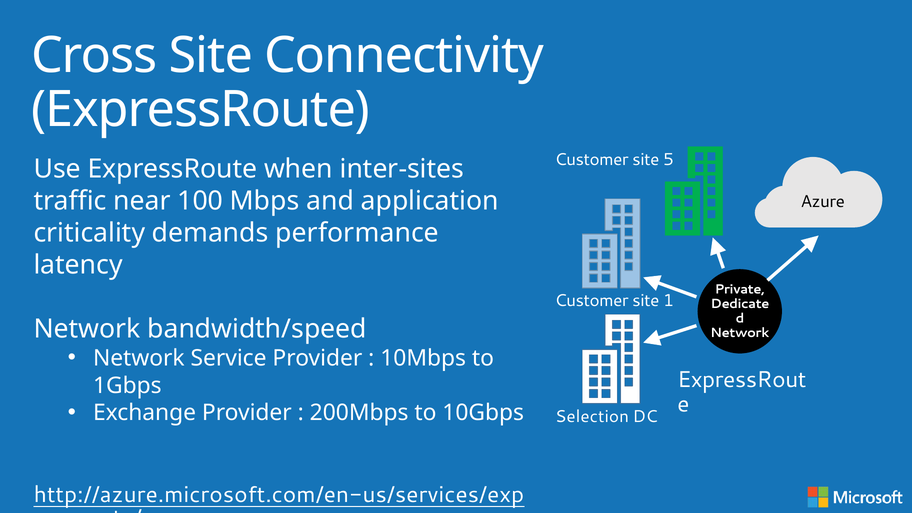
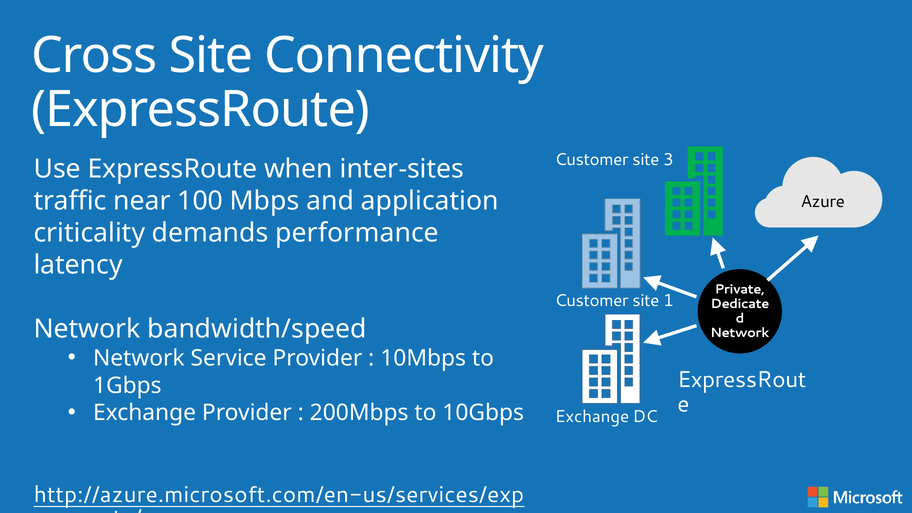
5: 5 -> 3
Selection at (592, 416): Selection -> Exchange
